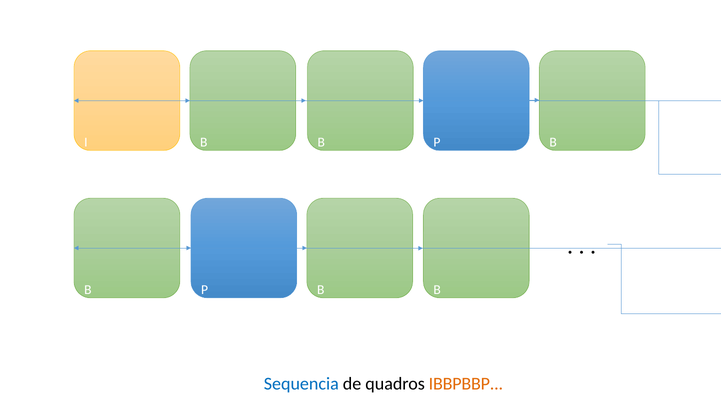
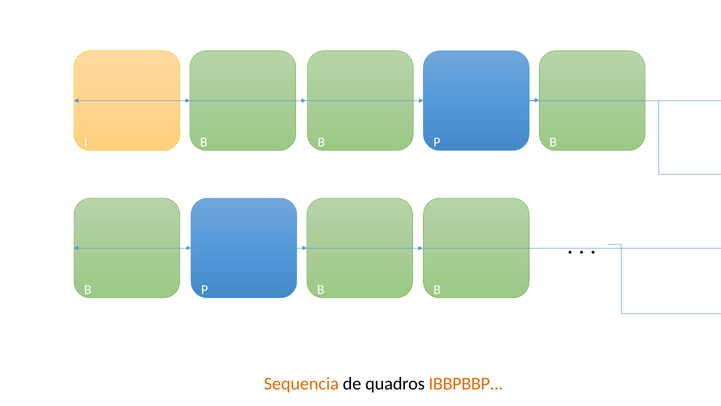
Sequencia colour: blue -> orange
